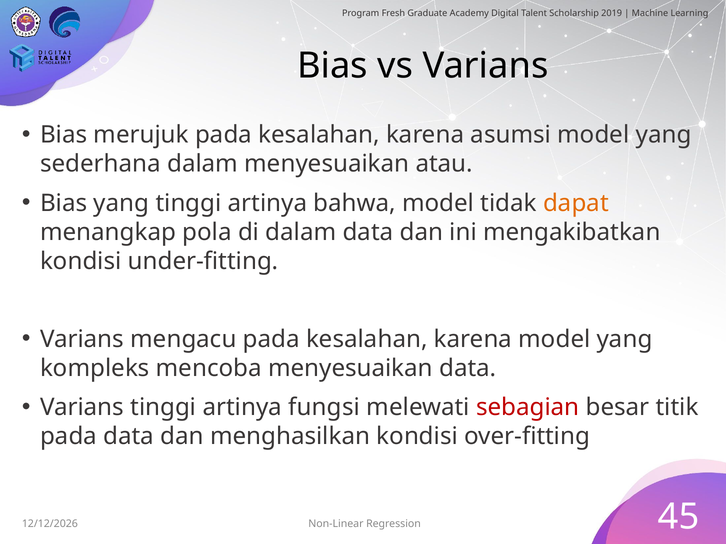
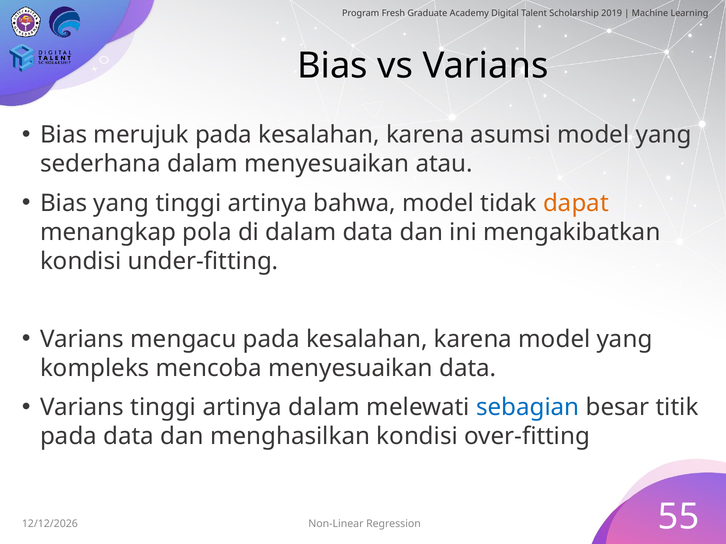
artinya fungsi: fungsi -> dalam
sebagian colour: red -> blue
45: 45 -> 55
